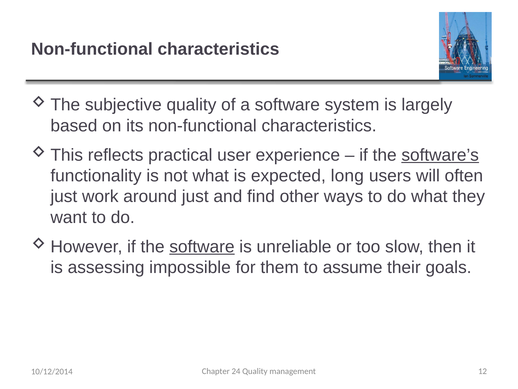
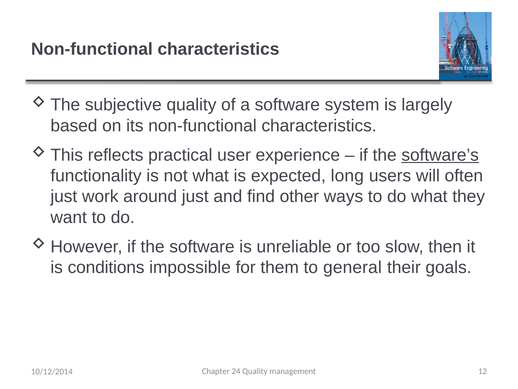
software at (202, 246) underline: present -> none
assessing: assessing -> conditions
assume: assume -> general
